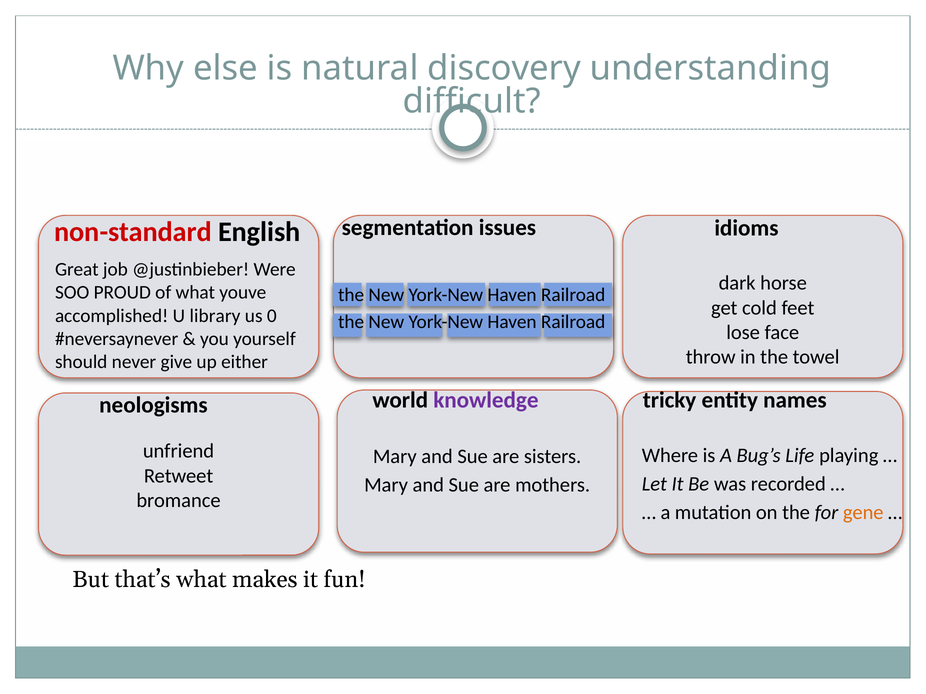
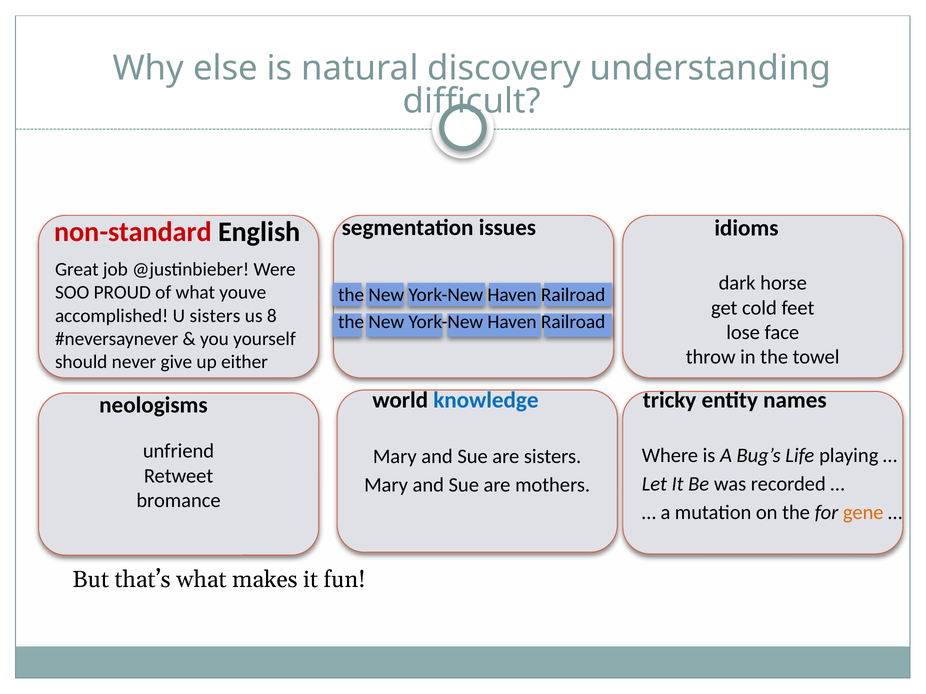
U library: library -> sisters
0: 0 -> 8
knowledge colour: purple -> blue
